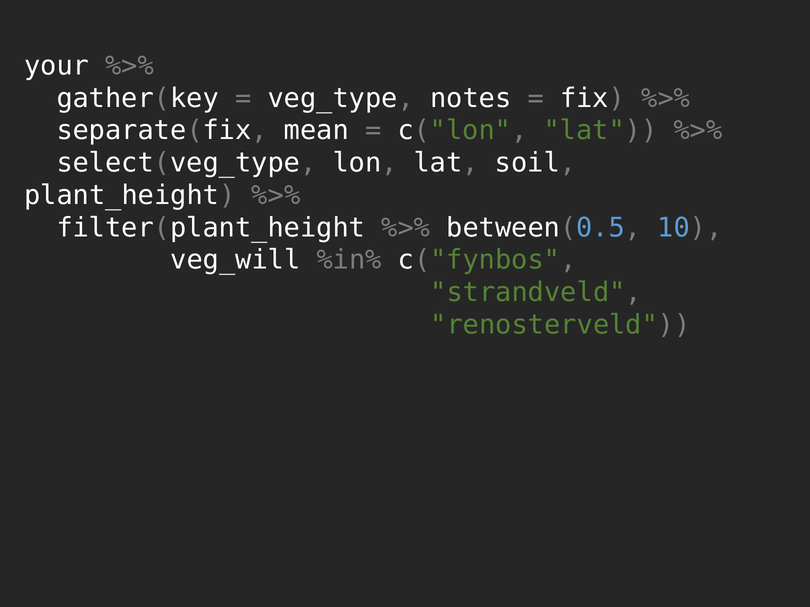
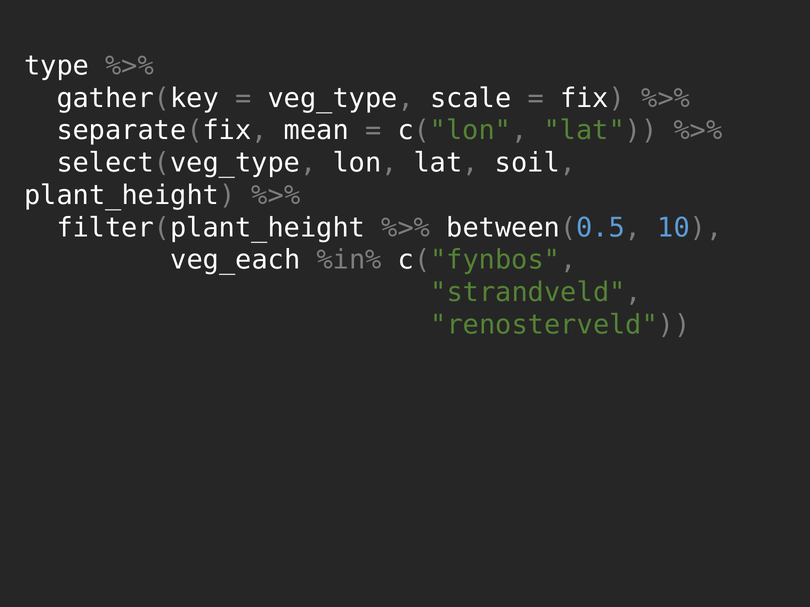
your: your -> type
notes: notes -> scale
veg_will: veg_will -> veg_each
